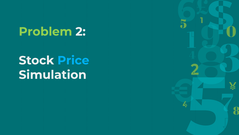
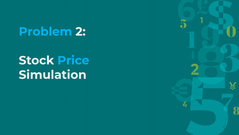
Problem colour: light green -> light blue
